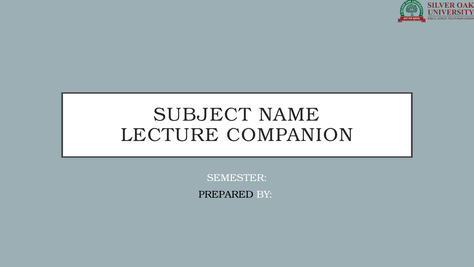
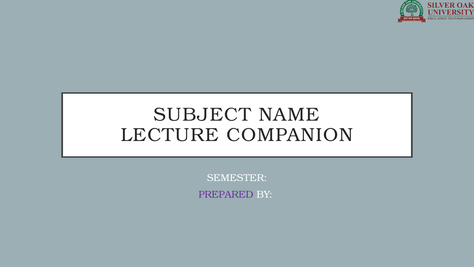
PREPARED colour: black -> purple
